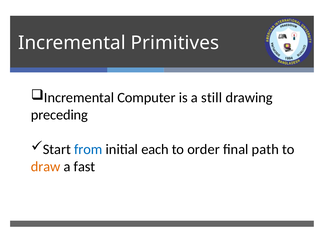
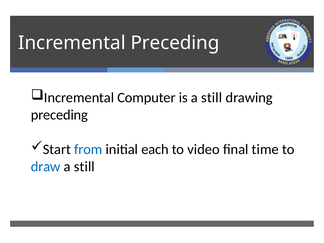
Incremental Primitives: Primitives -> Preceding
order: order -> video
path: path -> time
draw colour: orange -> blue
fast at (84, 167): fast -> still
